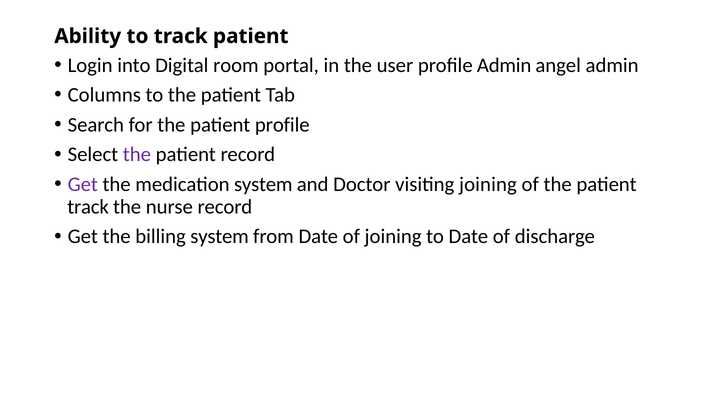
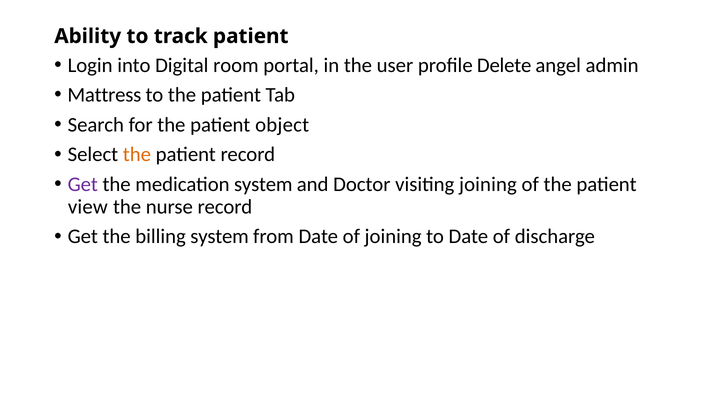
profile Admin: Admin -> Delete
Columns: Columns -> Mattress
patient profile: profile -> object
the at (137, 155) colour: purple -> orange
track at (88, 207): track -> view
